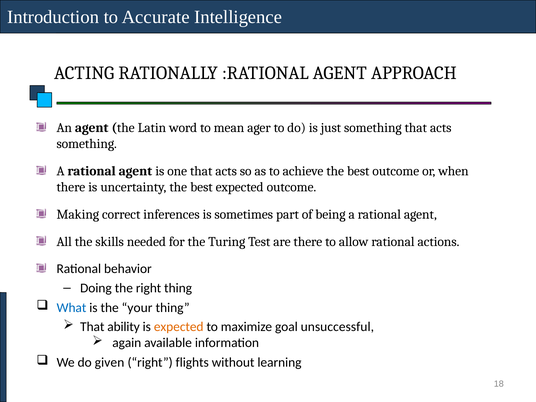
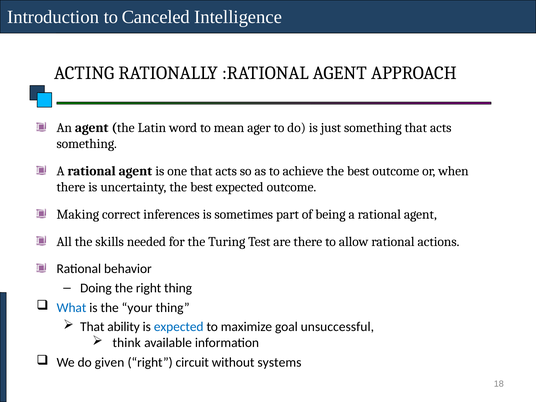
Accurate: Accurate -> Canceled
expected at (179, 327) colour: orange -> blue
again: again -> think
flights: flights -> circuit
learning: learning -> systems
